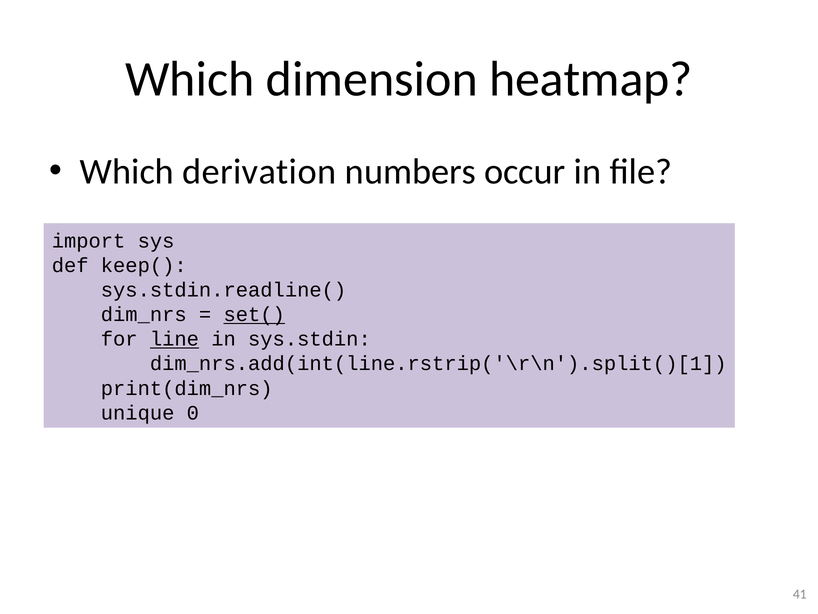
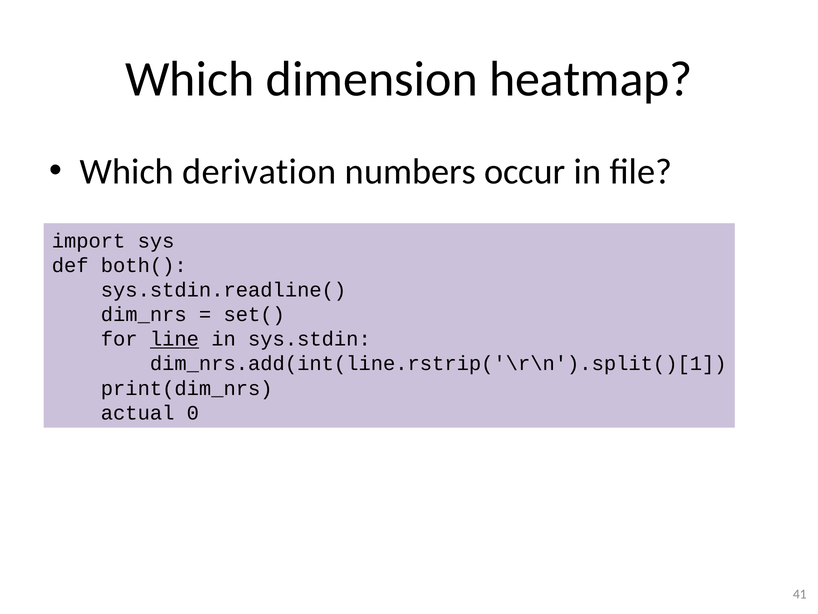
keep(: keep( -> both(
set( underline: present -> none
unique: unique -> actual
